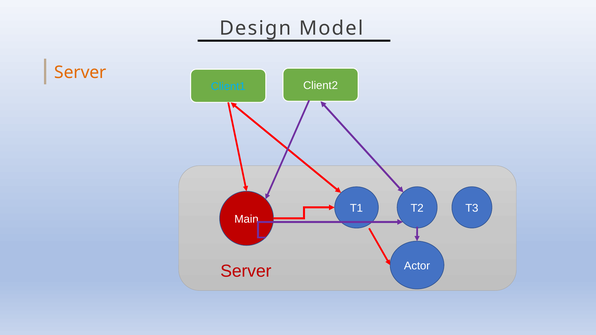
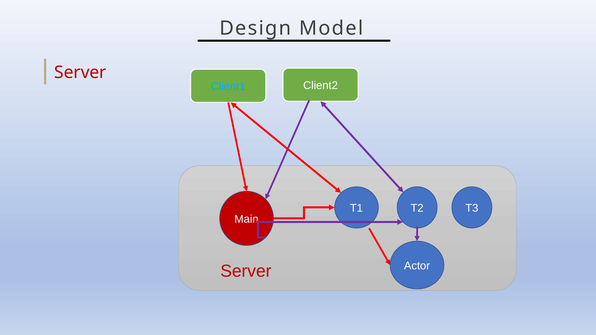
Server at (80, 73) colour: orange -> red
